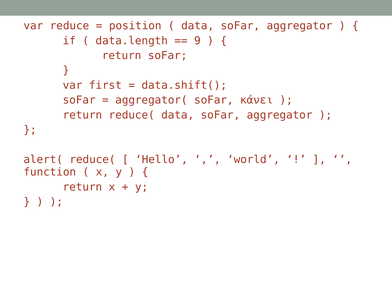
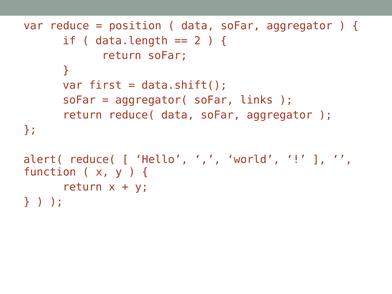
9: 9 -> 2
κάνει: κάνει -> links
